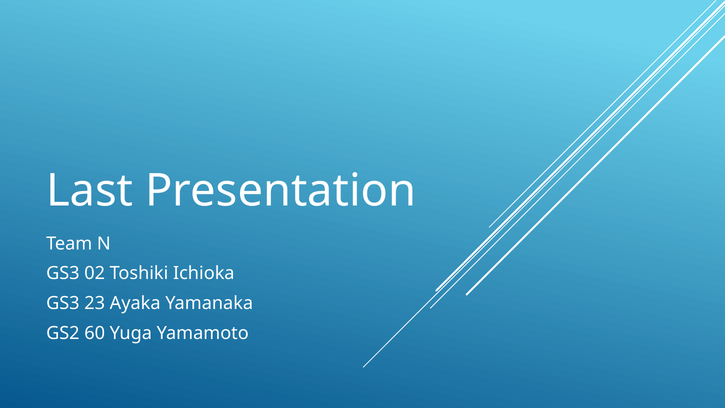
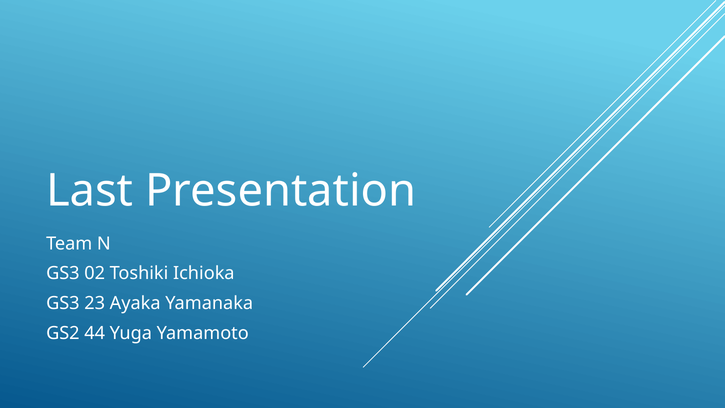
60: 60 -> 44
